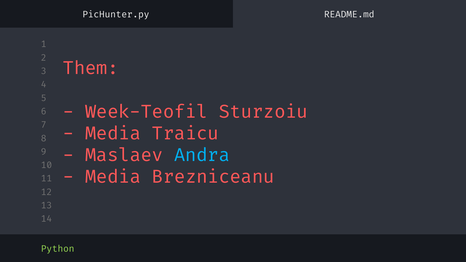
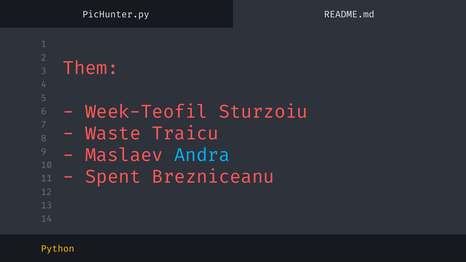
Media at (113, 134): Media -> Waste
Media at (113, 177): Media -> Spent
Python colour: light green -> yellow
